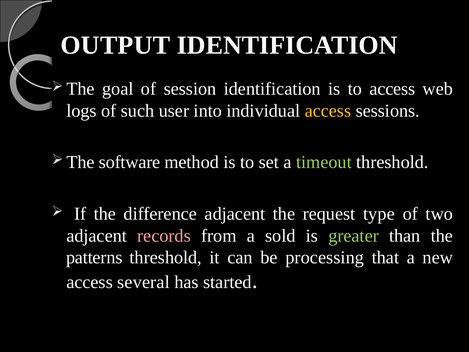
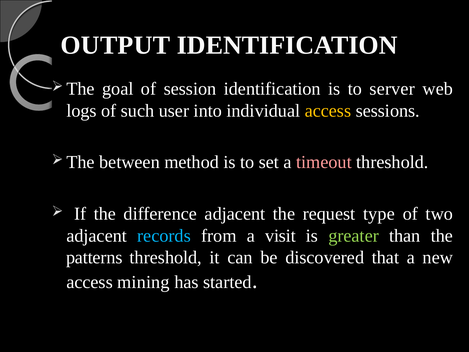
to access: access -> server
software: software -> between
timeout colour: light green -> pink
records colour: pink -> light blue
sold: sold -> visit
processing: processing -> discovered
several: several -> mining
